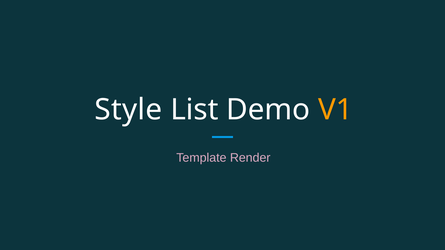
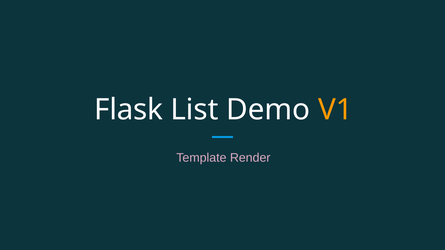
Style: Style -> Flask
